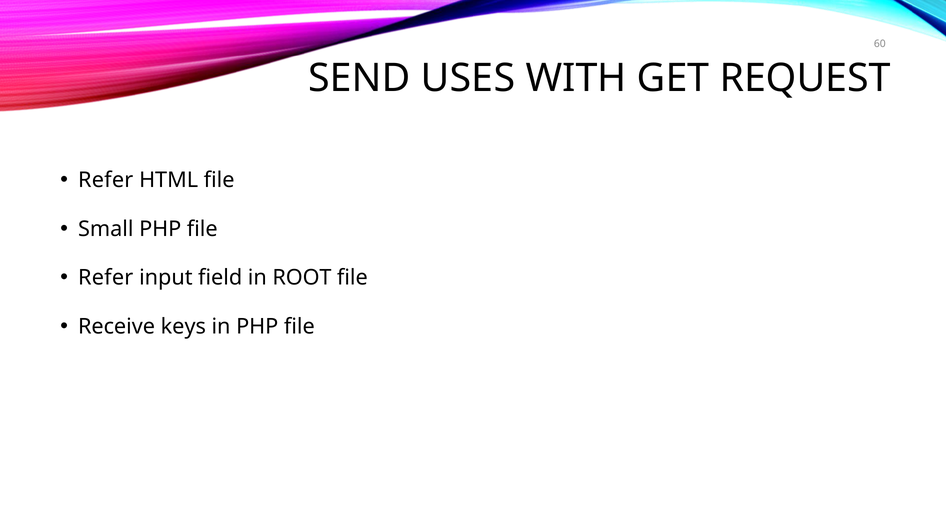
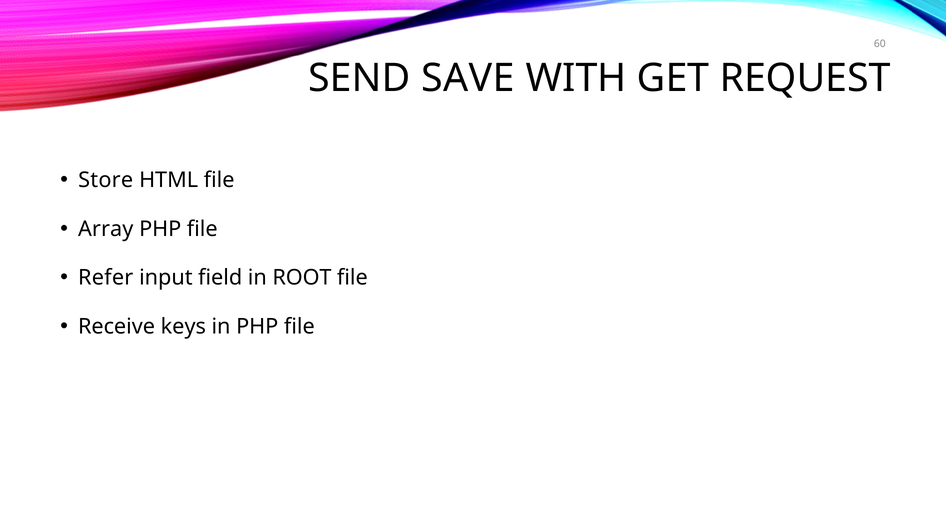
USES: USES -> SAVE
Refer at (106, 180): Refer -> Store
Small: Small -> Array
